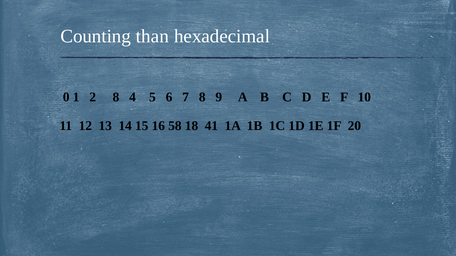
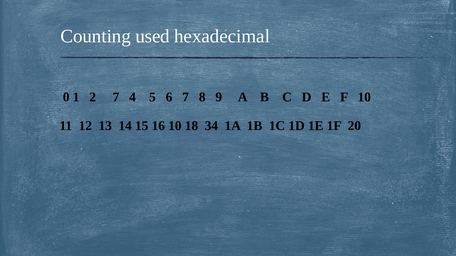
than: than -> used
2 8: 8 -> 7
16 58: 58 -> 10
41: 41 -> 34
